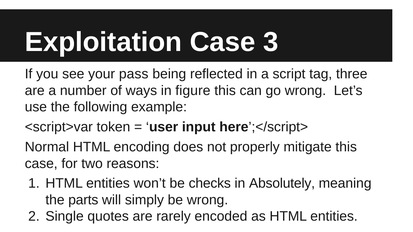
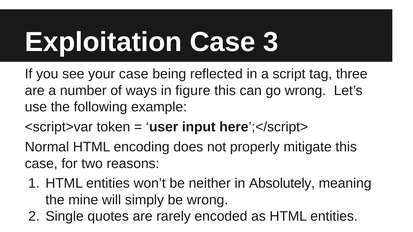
your pass: pass -> case
checks: checks -> neither
parts: parts -> mine
